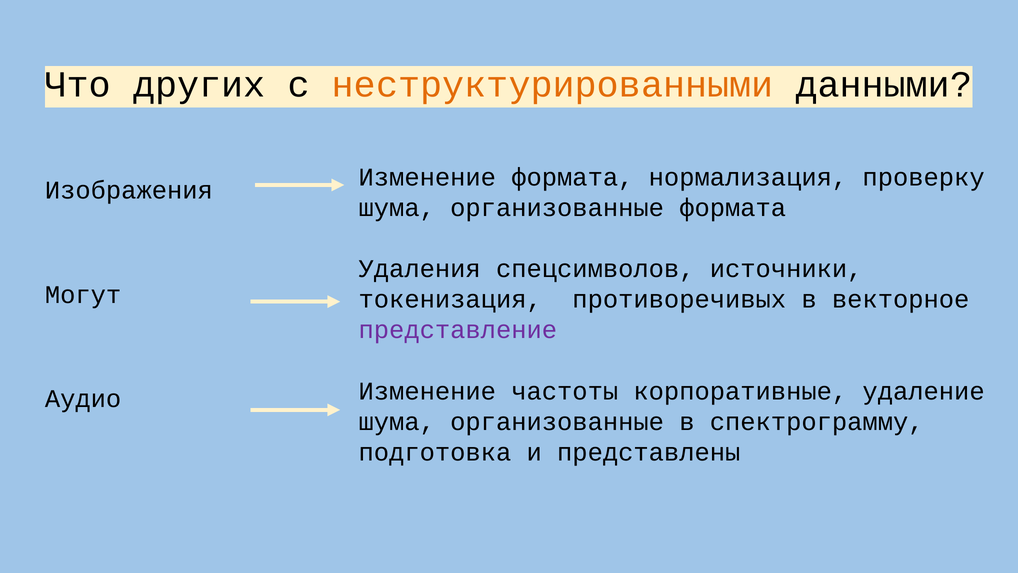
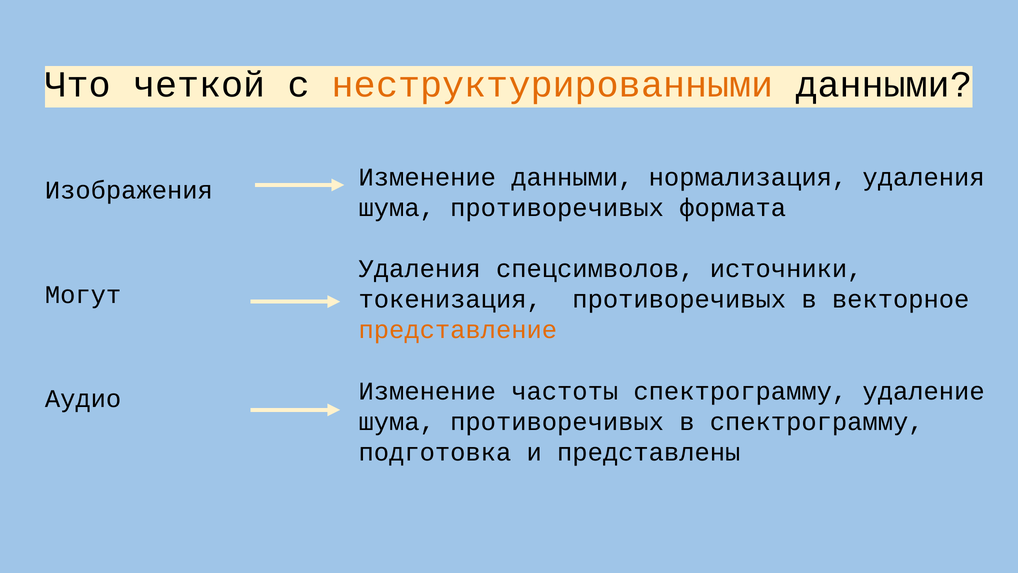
других: других -> четкой
Изменение формата: формата -> данными
нормализация проверку: проверку -> удаления
организованные at (557, 208): организованные -> противоречивых
представление colour: purple -> orange
частоты корпоративные: корпоративные -> спектрограмму
организованные at (557, 421): организованные -> противоречивых
